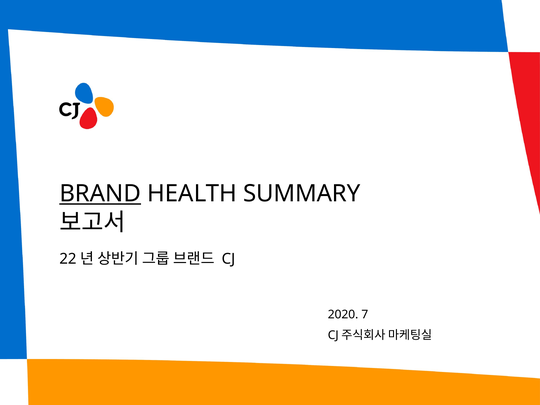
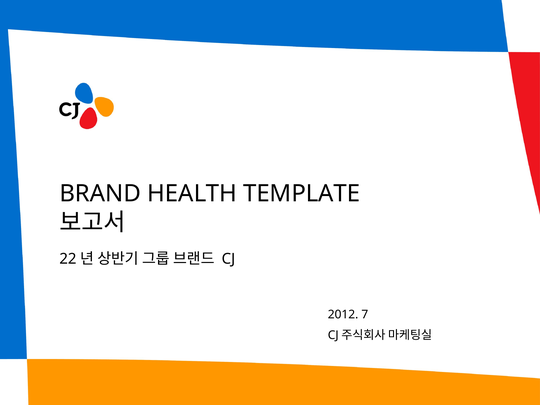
BRAND underline: present -> none
SUMMARY: SUMMARY -> TEMPLATE
2020: 2020 -> 2012
